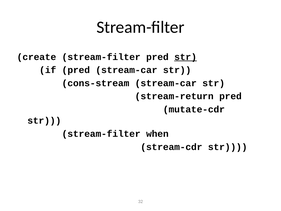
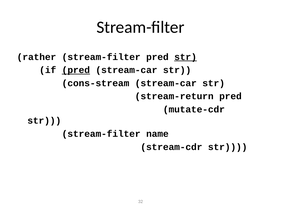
create: create -> rather
pred at (76, 70) underline: none -> present
when: when -> name
